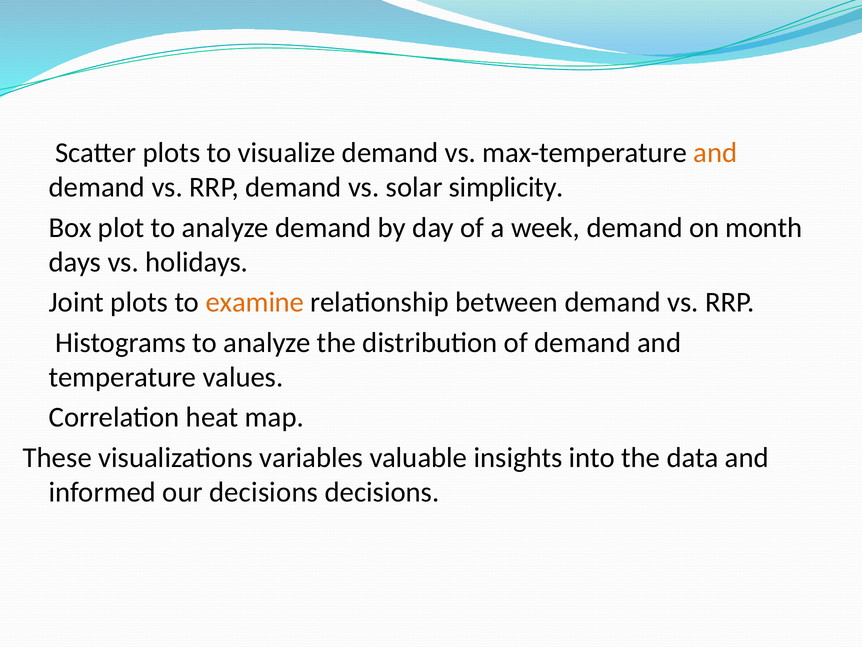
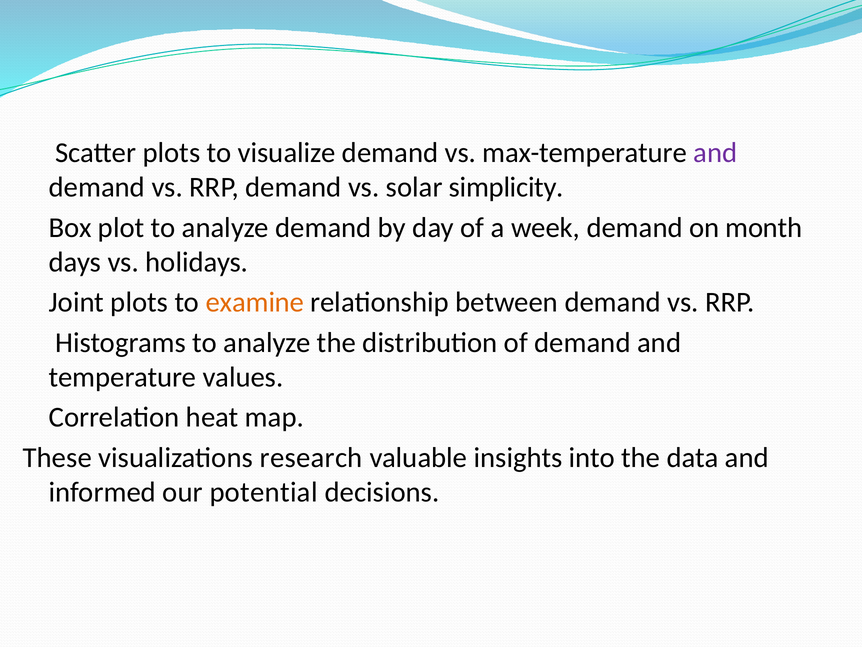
and at (715, 153) colour: orange -> purple
variables: variables -> research
our decisions: decisions -> potential
